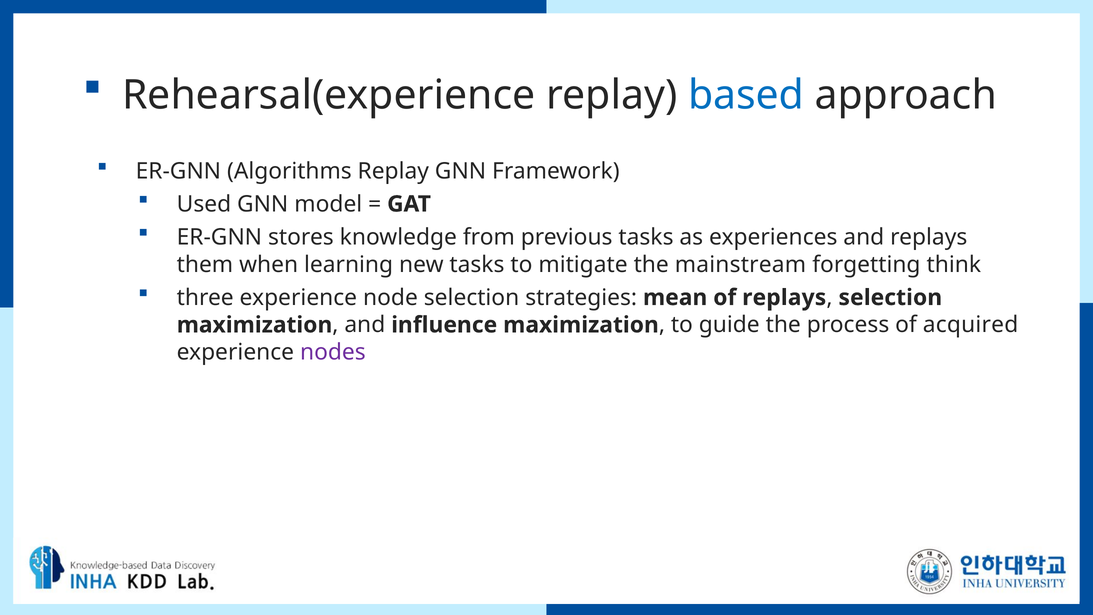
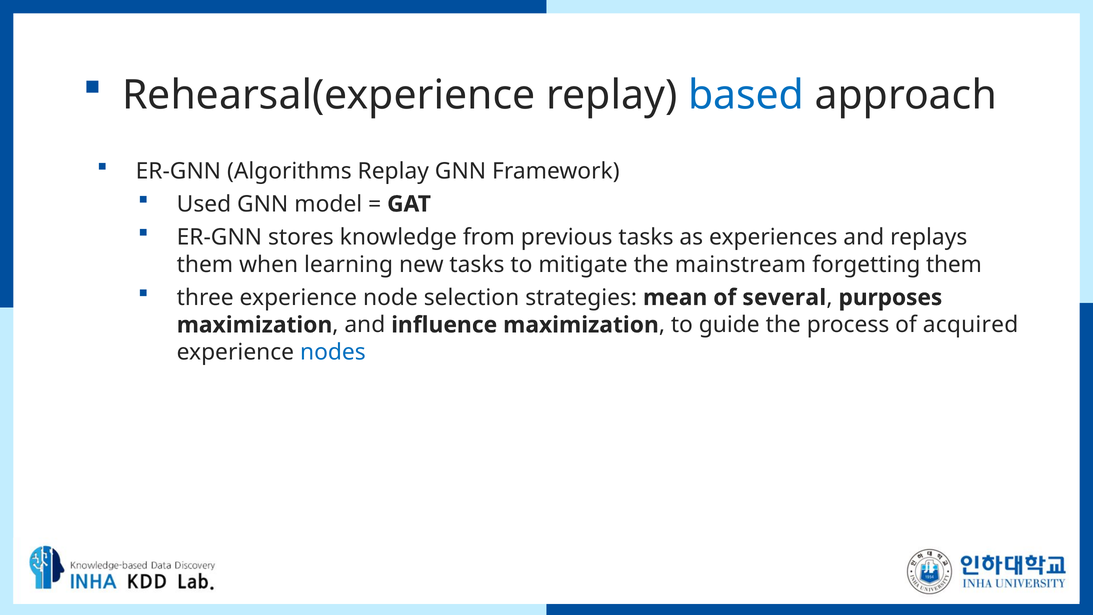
forgetting think: think -> them
of replays: replays -> several
selection at (890, 297): selection -> purposes
nodes colour: purple -> blue
